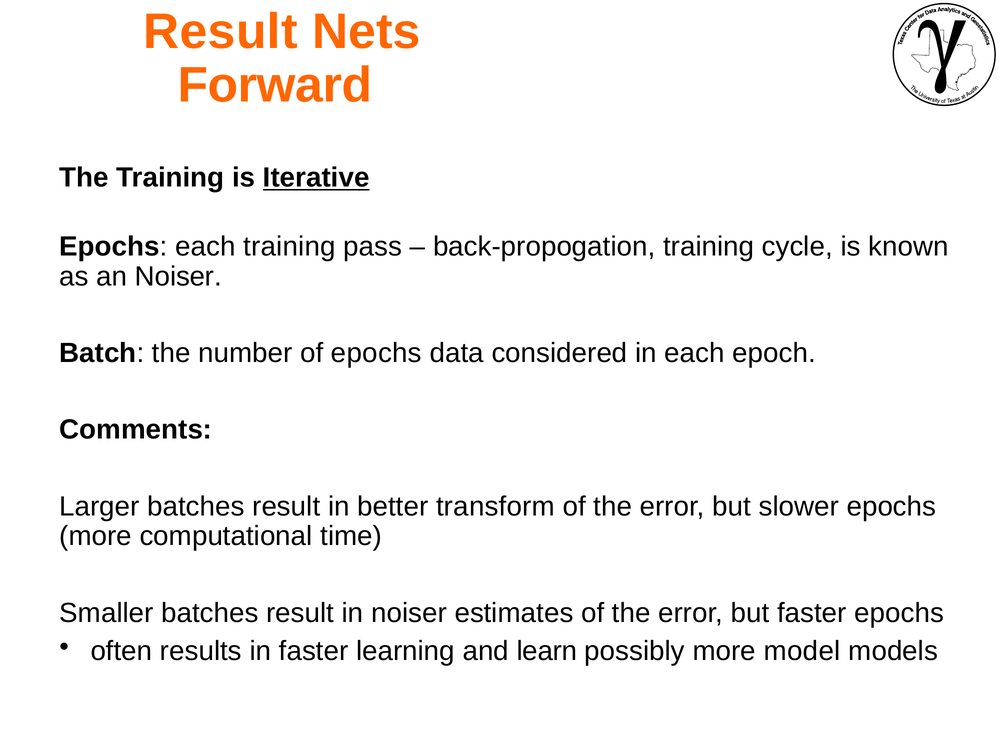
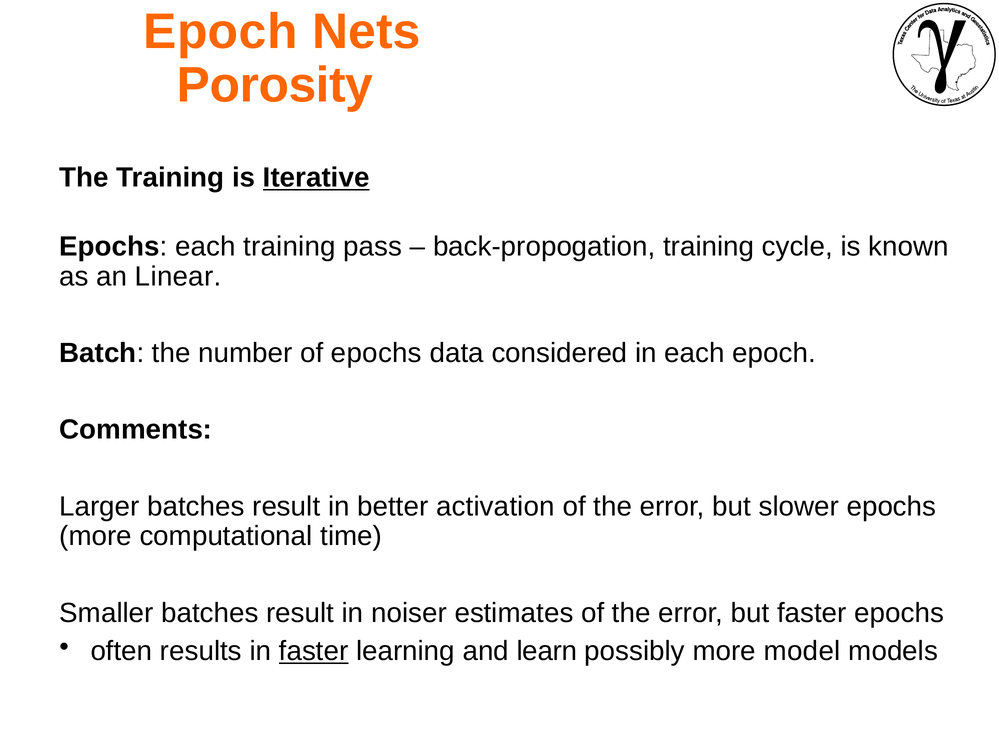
Result at (220, 32): Result -> Epoch
Forward: Forward -> Porosity
an Noiser: Noiser -> Linear
transform: transform -> activation
faster at (314, 651) underline: none -> present
